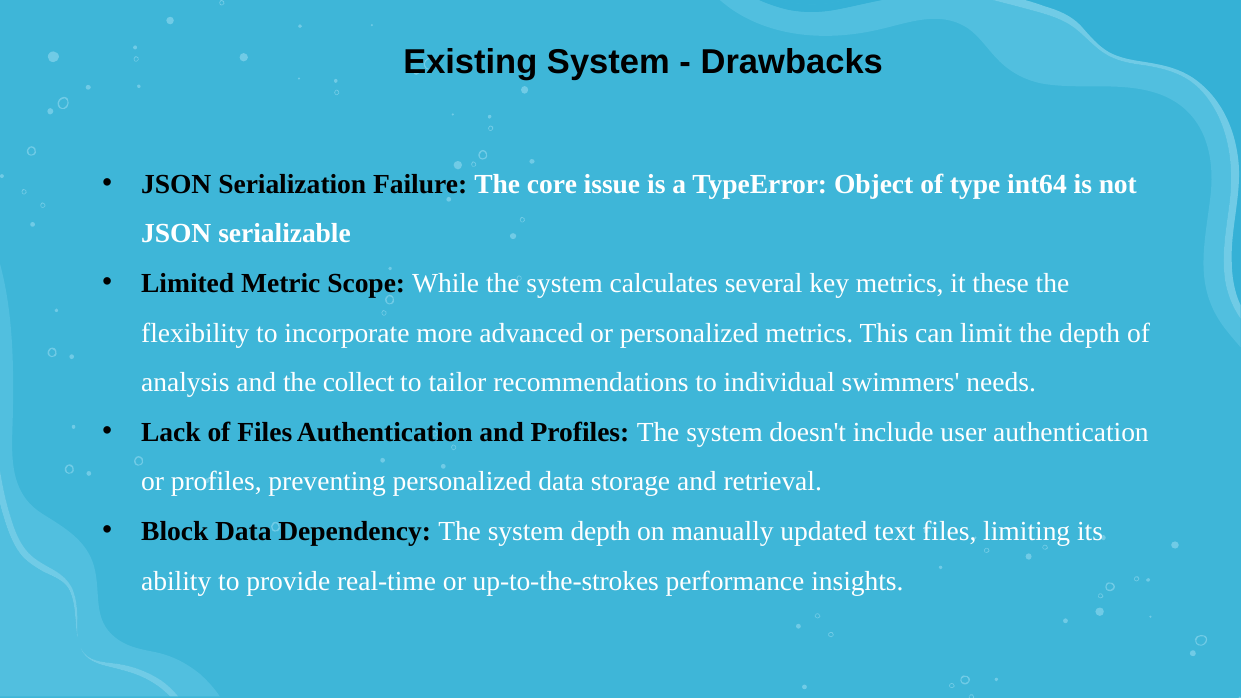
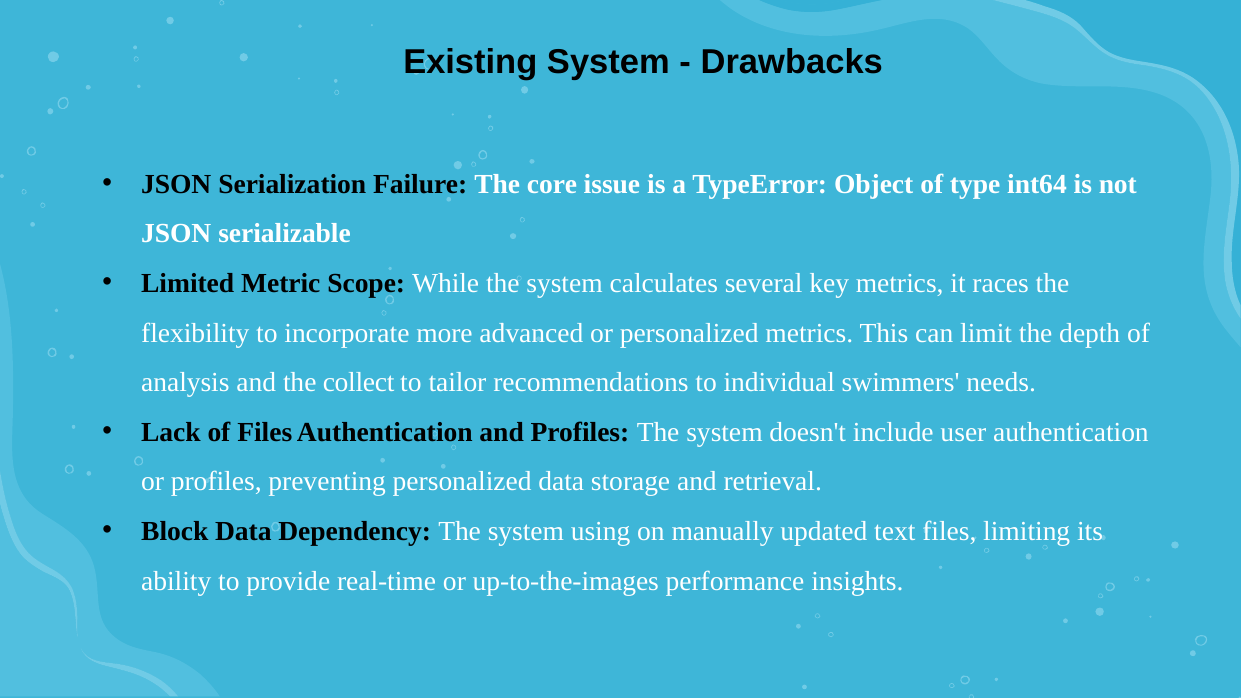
these: these -> races
system depth: depth -> using
up-to-the-strokes: up-to-the-strokes -> up-to-the-images
